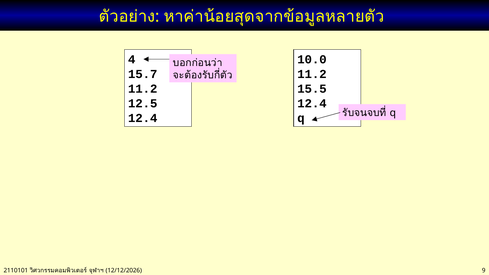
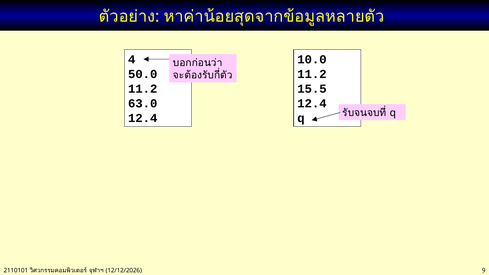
15.7: 15.7 -> 50.0
12.5: 12.5 -> 63.0
